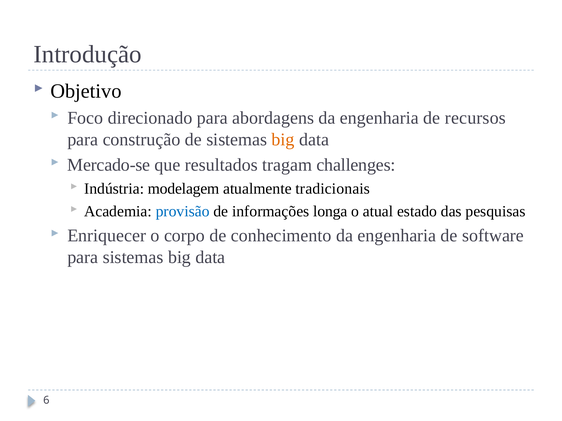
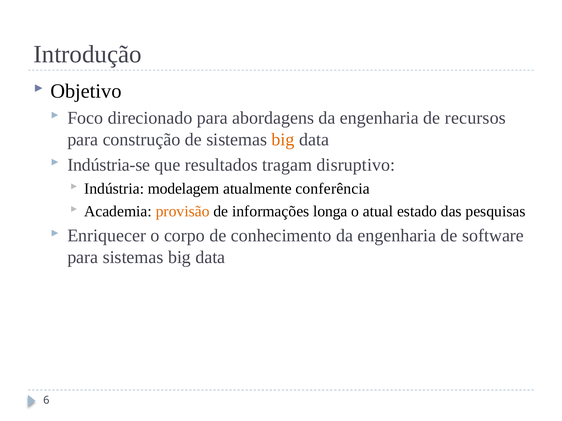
Mercado-se: Mercado-se -> Indústria-se
challenges: challenges -> disruptivo
tradicionais: tradicionais -> conferência
provisão colour: blue -> orange
